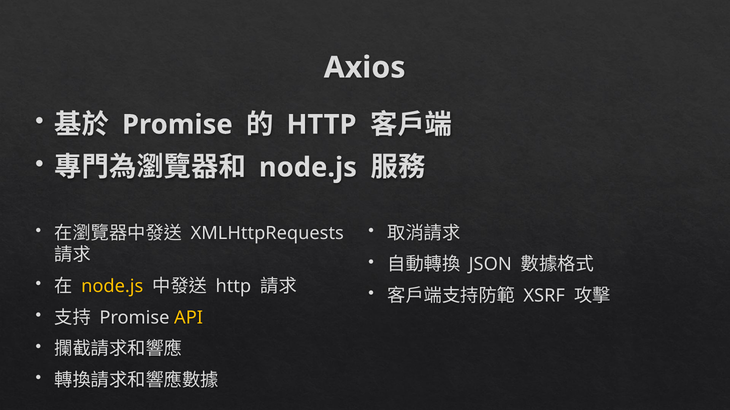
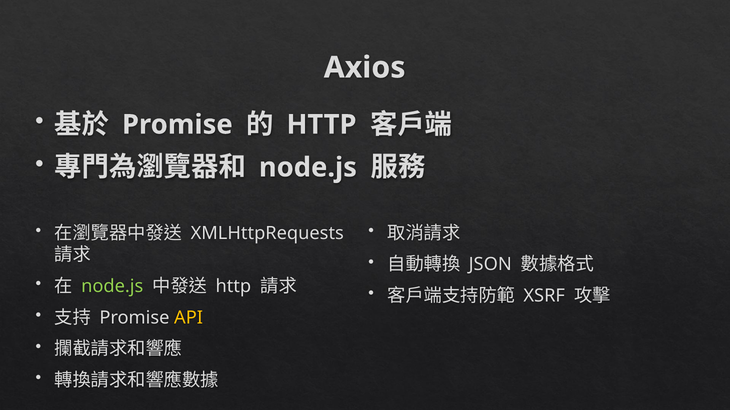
node.js at (112, 287) colour: yellow -> light green
